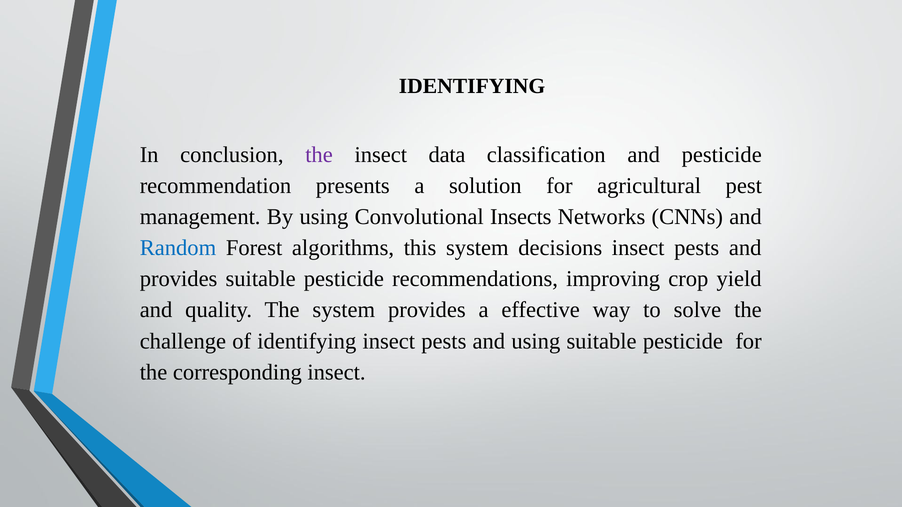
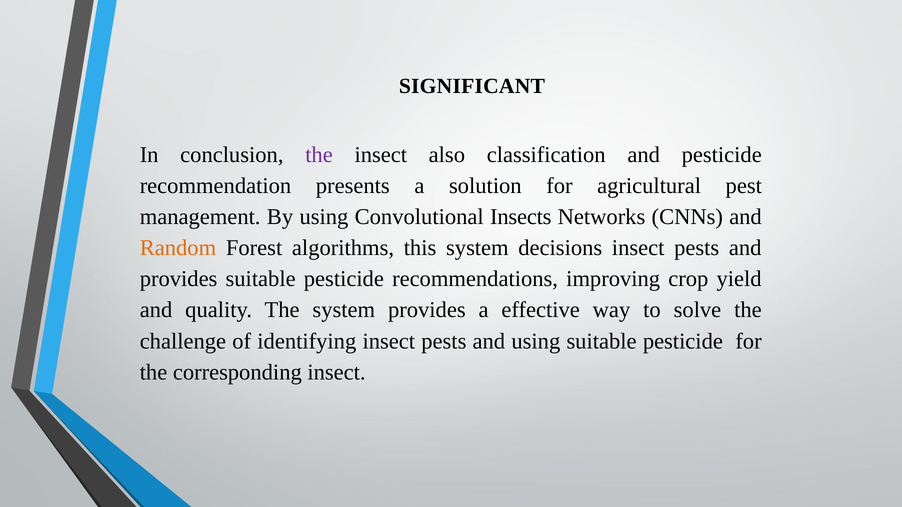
IDENTIFYING at (472, 86): IDENTIFYING -> SIGNIFICANT
data: data -> also
Random colour: blue -> orange
